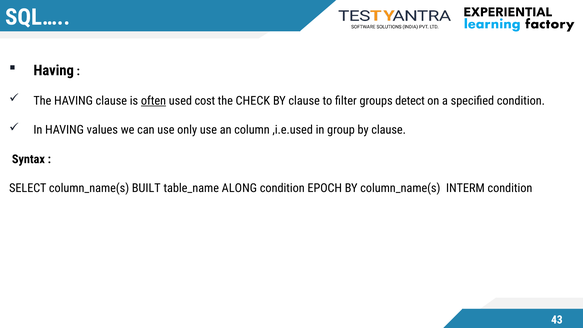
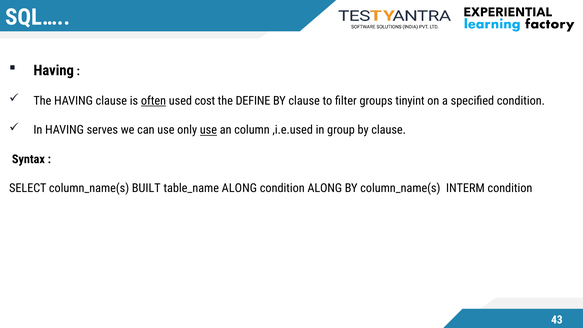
CHECK: CHECK -> DEFINE
detect: detect -> tinyint
values: values -> serves
use at (208, 130) underline: none -> present
condition EPOCH: EPOCH -> ALONG
